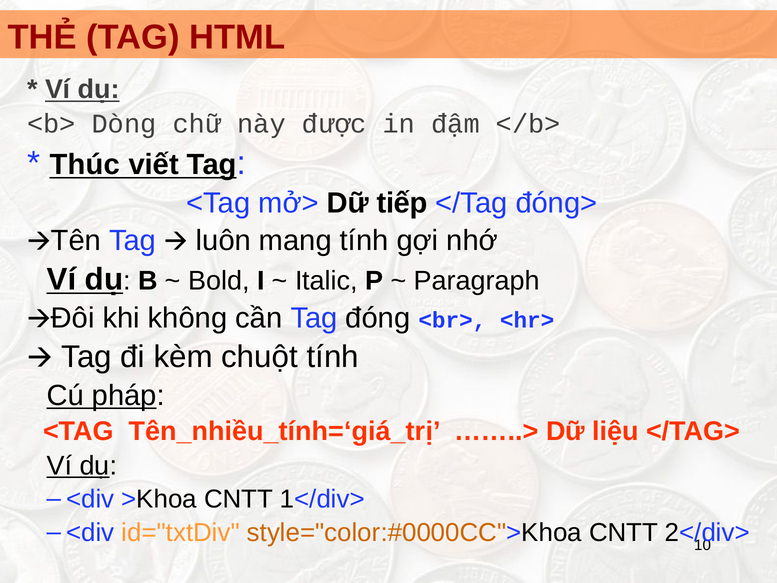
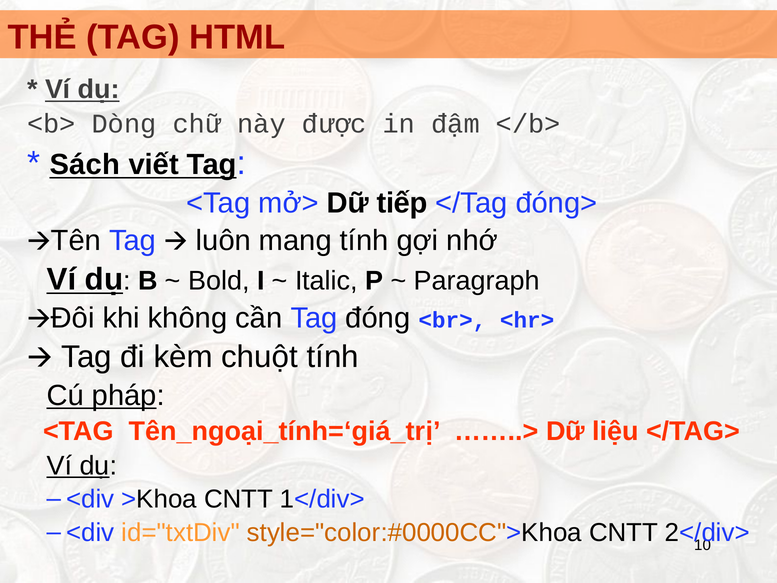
Thúc: Thúc -> Sách
Tên_nhiều_tính=‘giá_trị: Tên_nhiều_tính=‘giá_trị -> Tên_ngoại_tính=‘giá_trị
